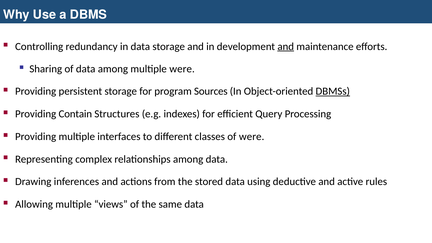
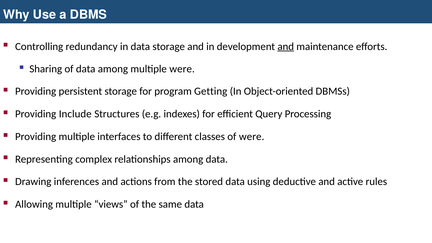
Sources: Sources -> Getting
DBMSs underline: present -> none
Contain: Contain -> Include
